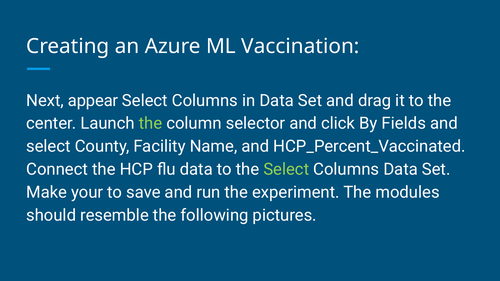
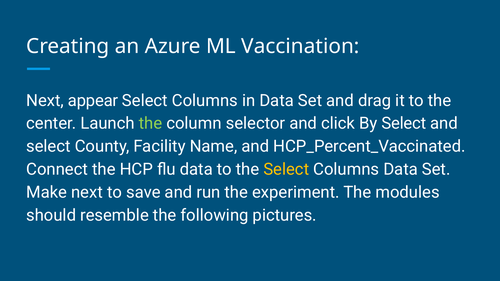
By Fields: Fields -> Select
Select at (286, 170) colour: light green -> yellow
Make your: your -> next
